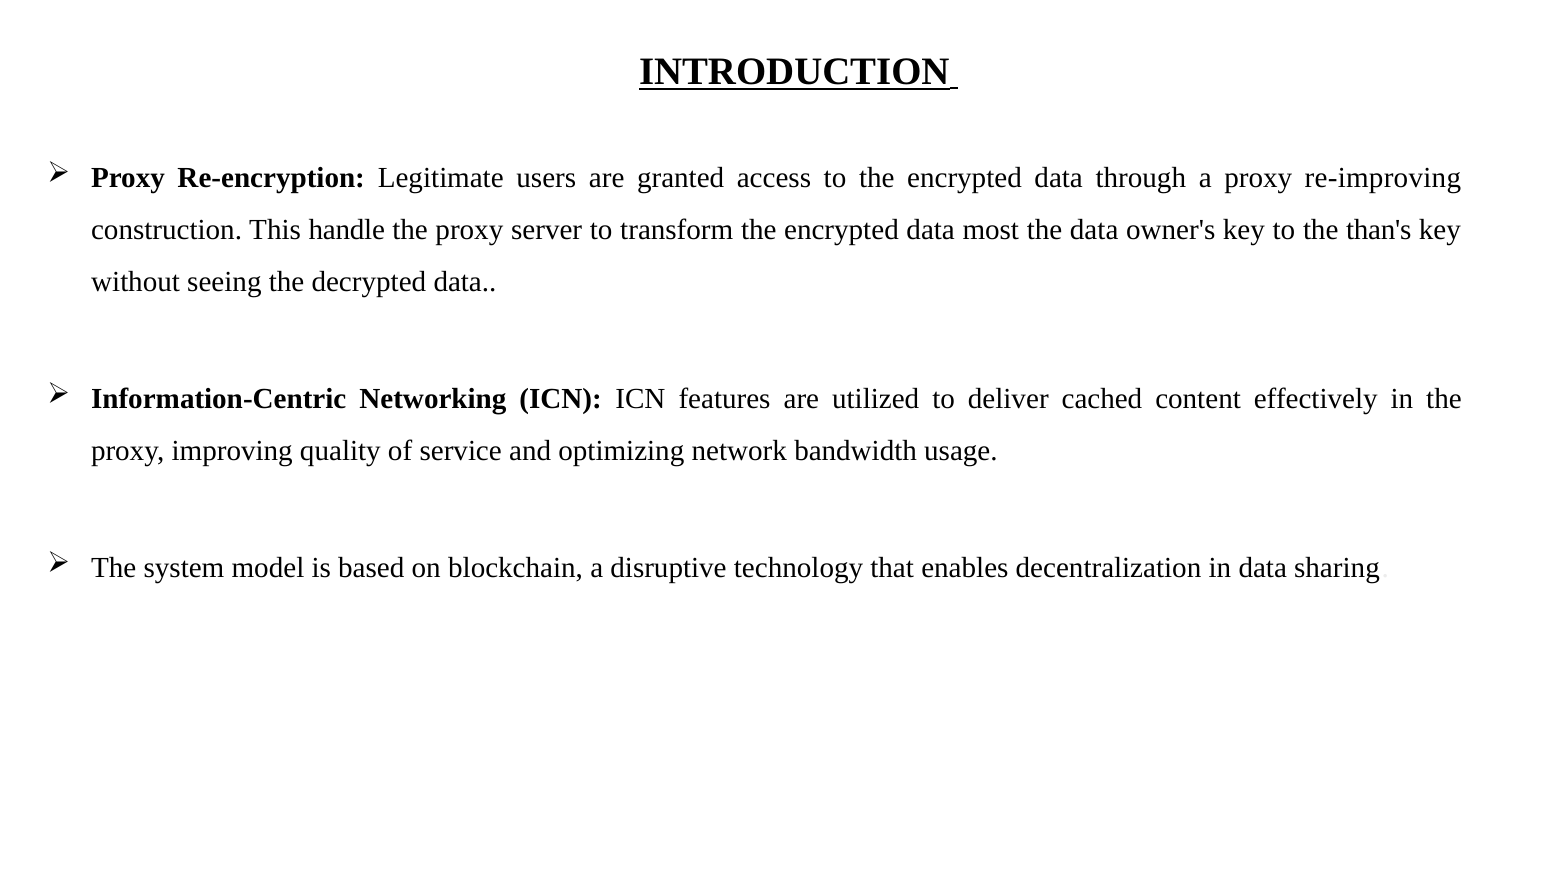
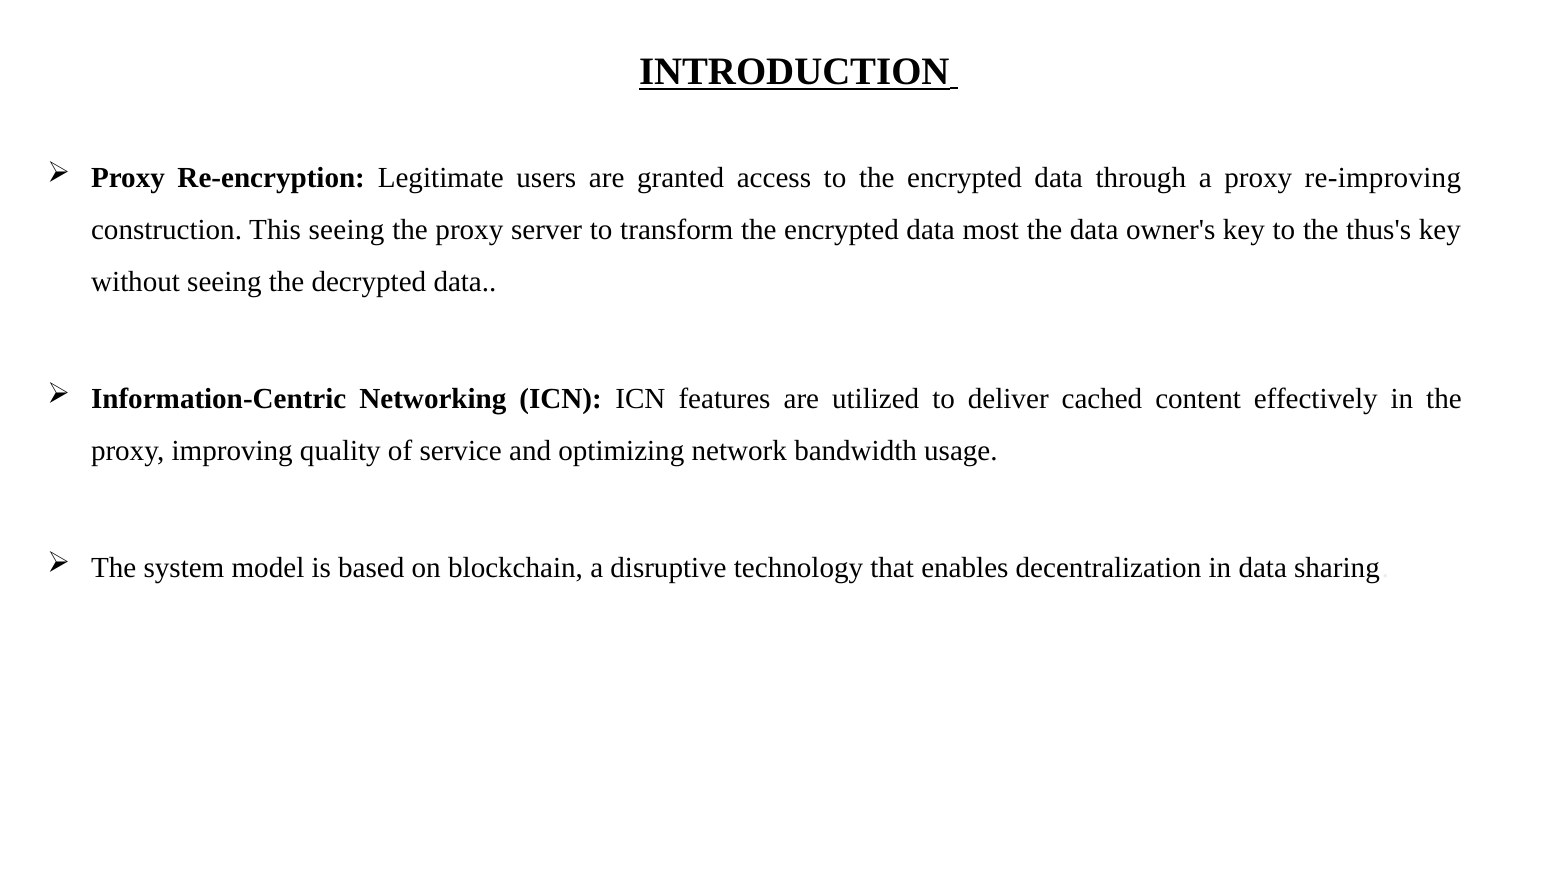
This handle: handle -> seeing
than's: than's -> thus's
